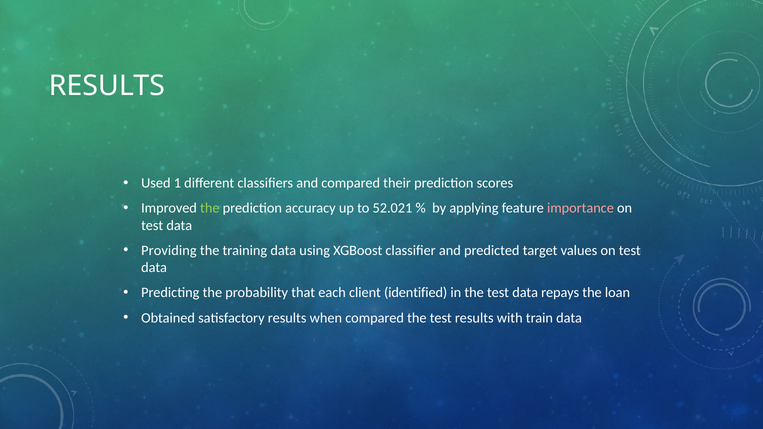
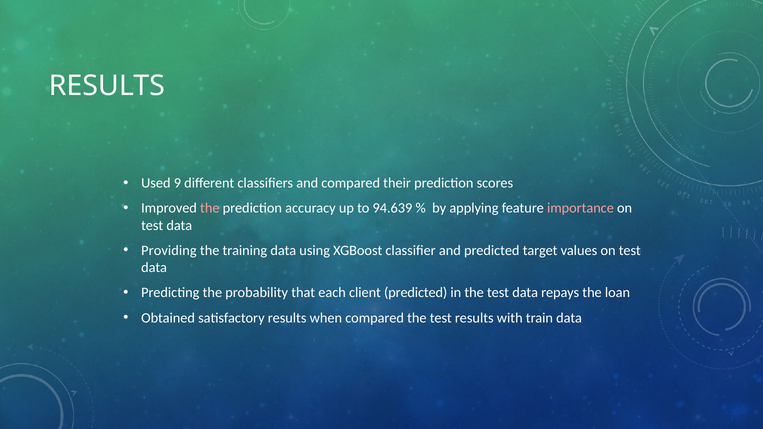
1: 1 -> 9
the at (210, 208) colour: light green -> pink
52.021: 52.021 -> 94.639
client identified: identified -> predicted
